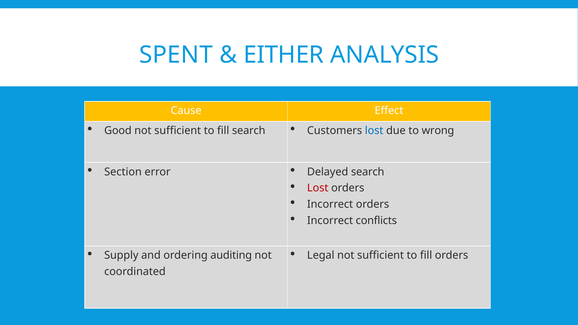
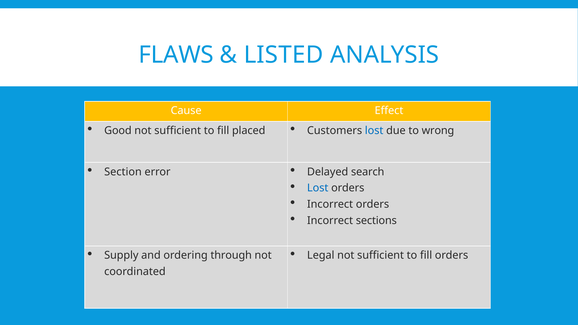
SPENT: SPENT -> FLAWS
EITHER: EITHER -> LISTED
fill search: search -> placed
Lost at (318, 188) colour: red -> blue
conflicts: conflicts -> sections
auditing: auditing -> through
